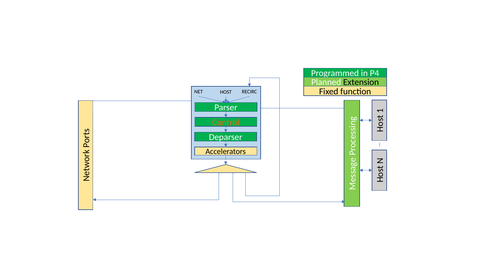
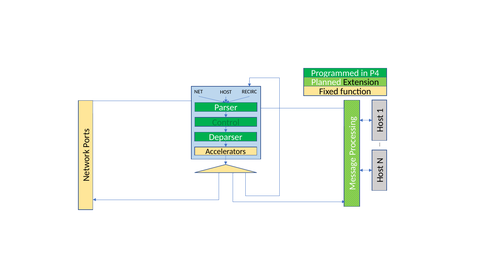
Control colour: orange -> green
